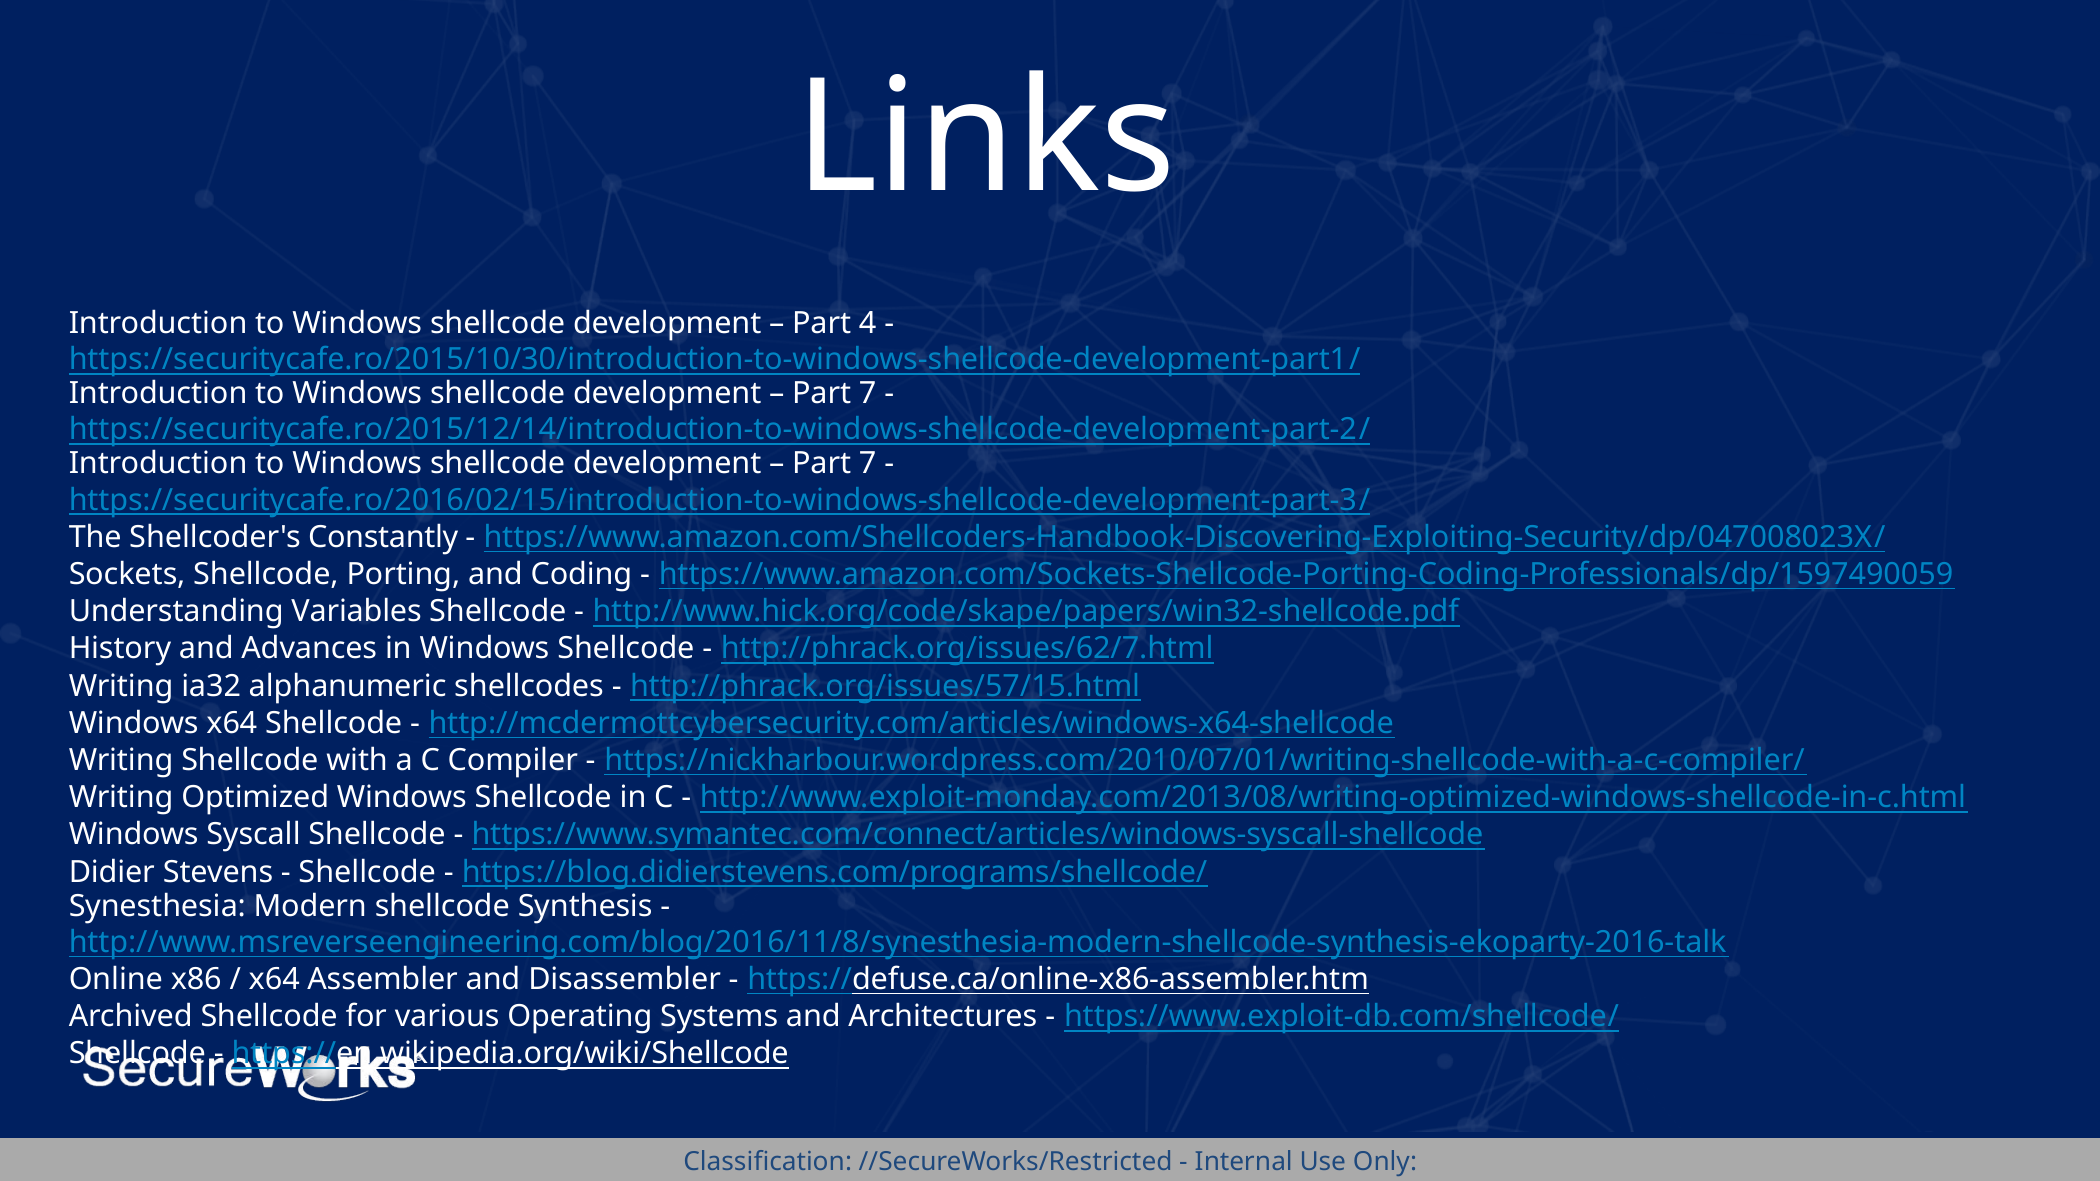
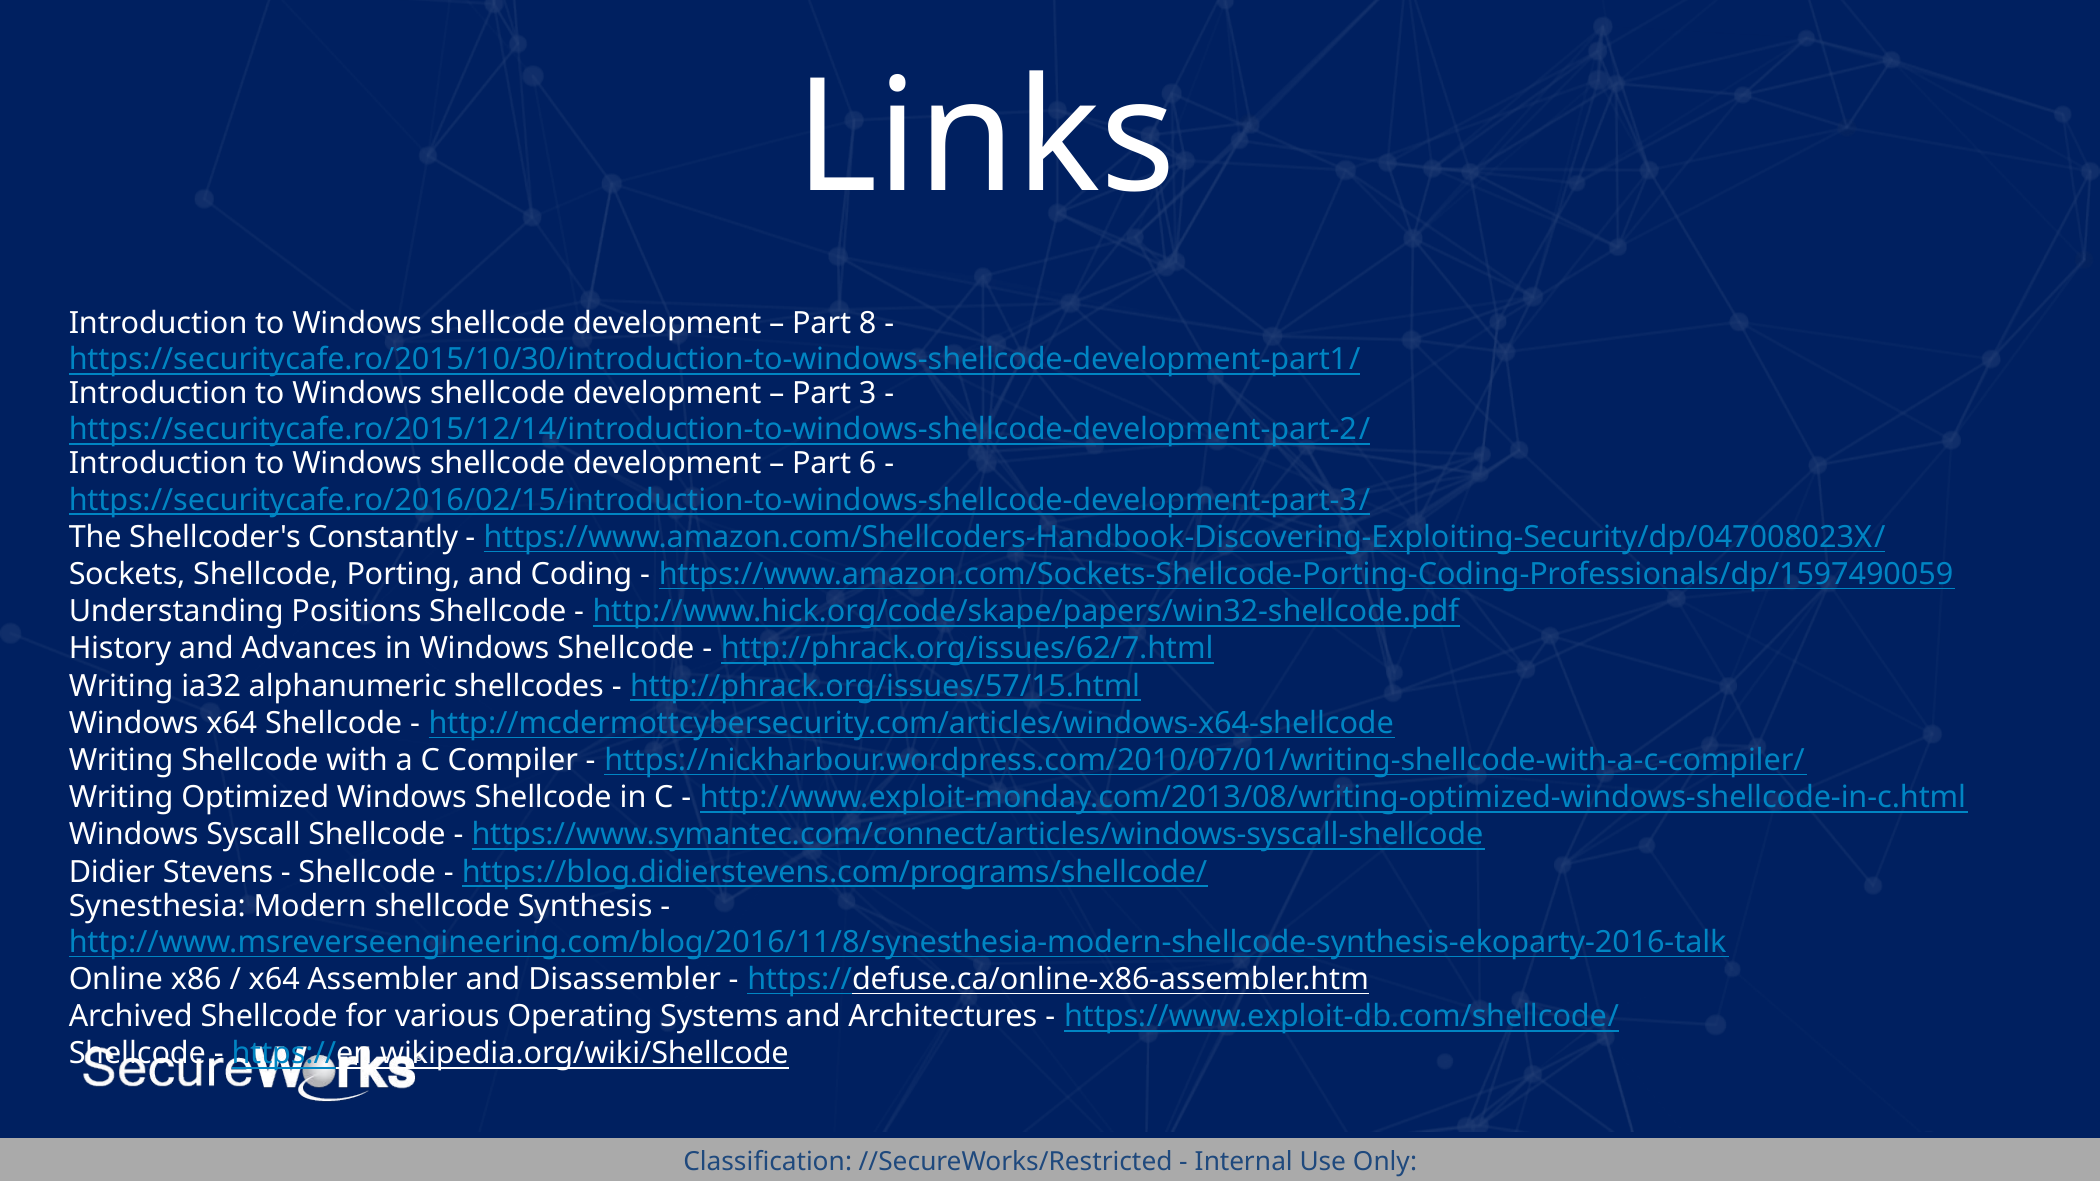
4: 4 -> 8
7 at (868, 394): 7 -> 3
7 at (868, 464): 7 -> 6
Variables: Variables -> Positions
